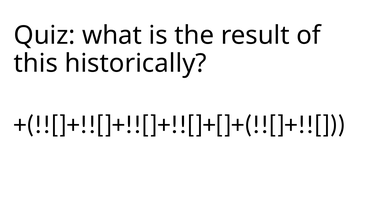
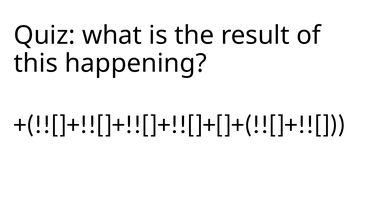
historically: historically -> happening
